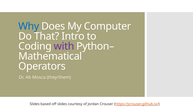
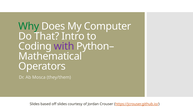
Why colour: blue -> green
